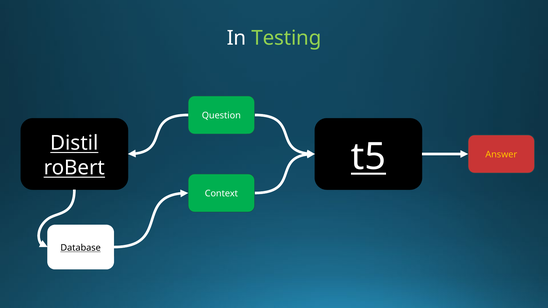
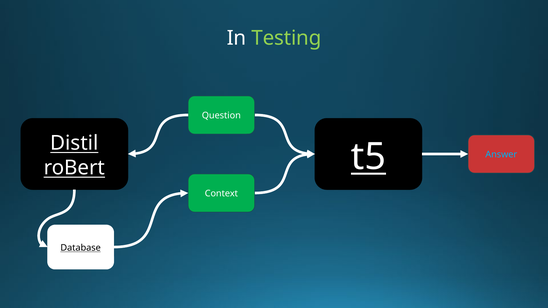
Answer colour: yellow -> light blue
